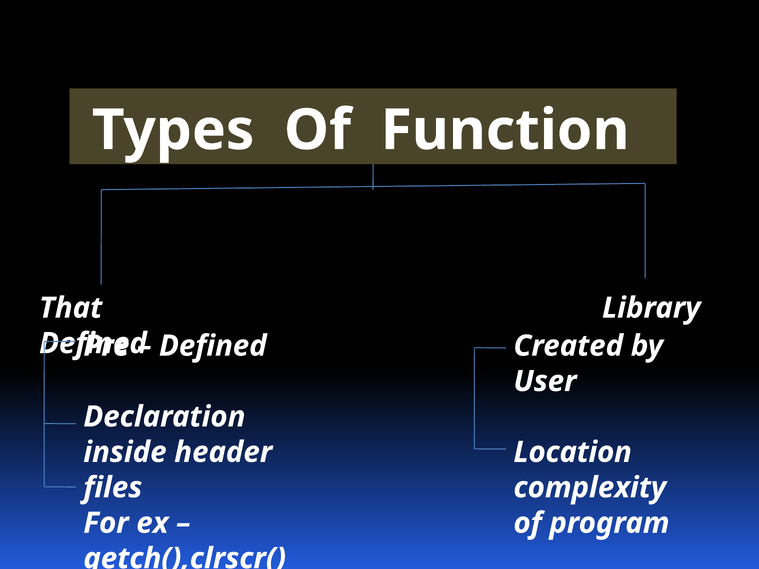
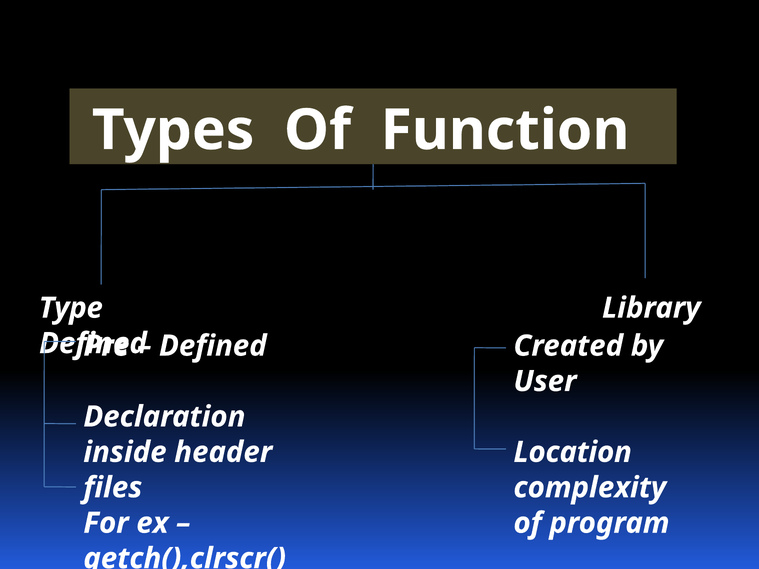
That: That -> Type
